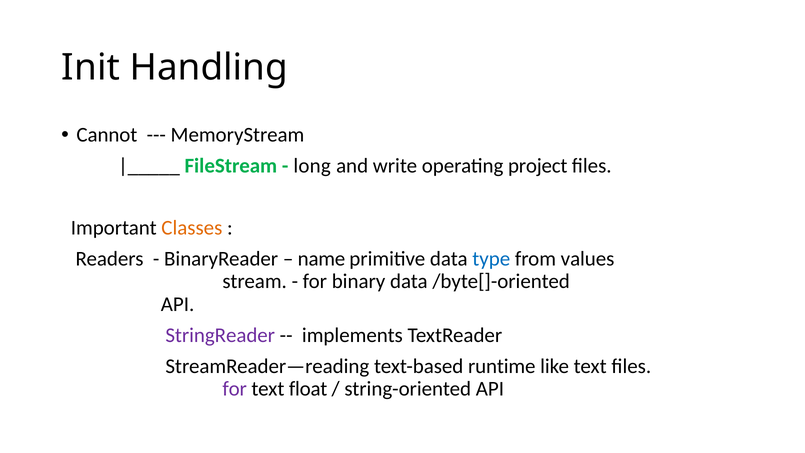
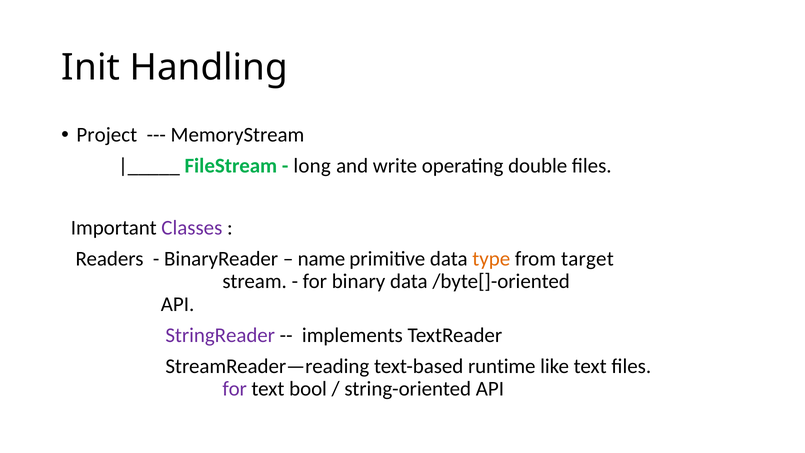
Cannot: Cannot -> Project
project: project -> double
Classes colour: orange -> purple
type colour: blue -> orange
values: values -> target
float: float -> bool
